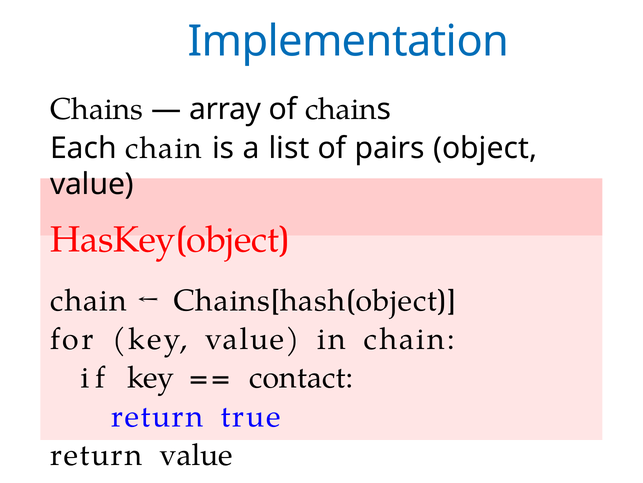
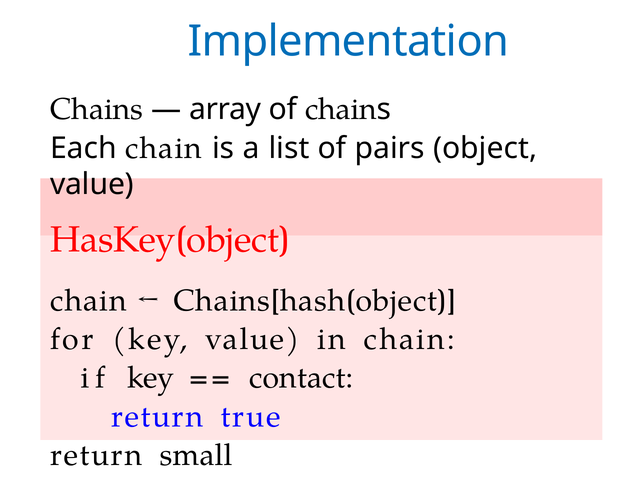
return value: value -> small
